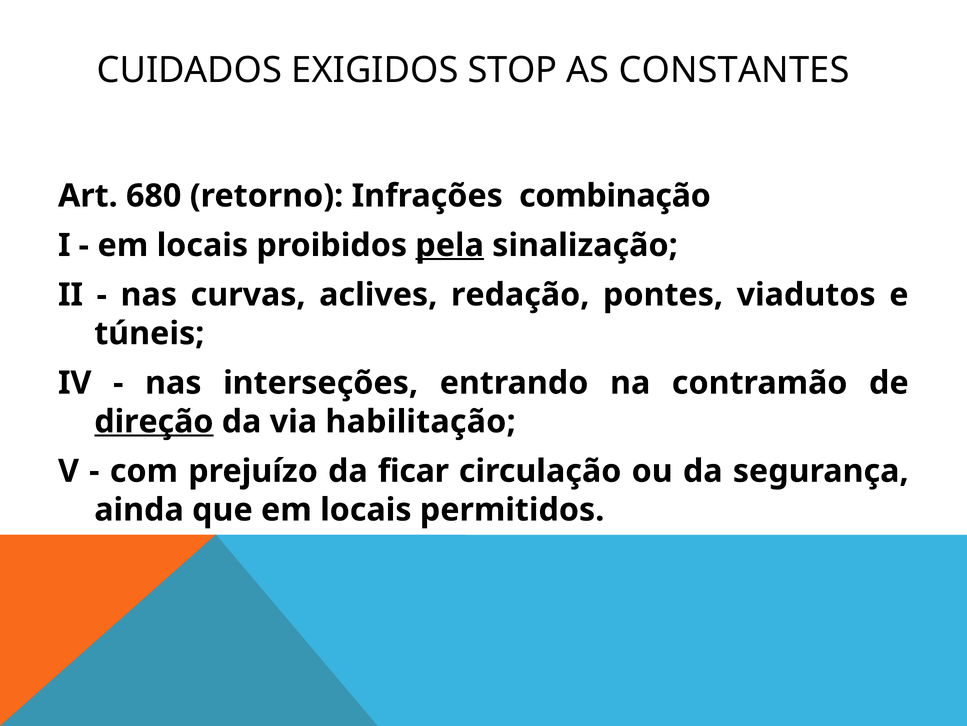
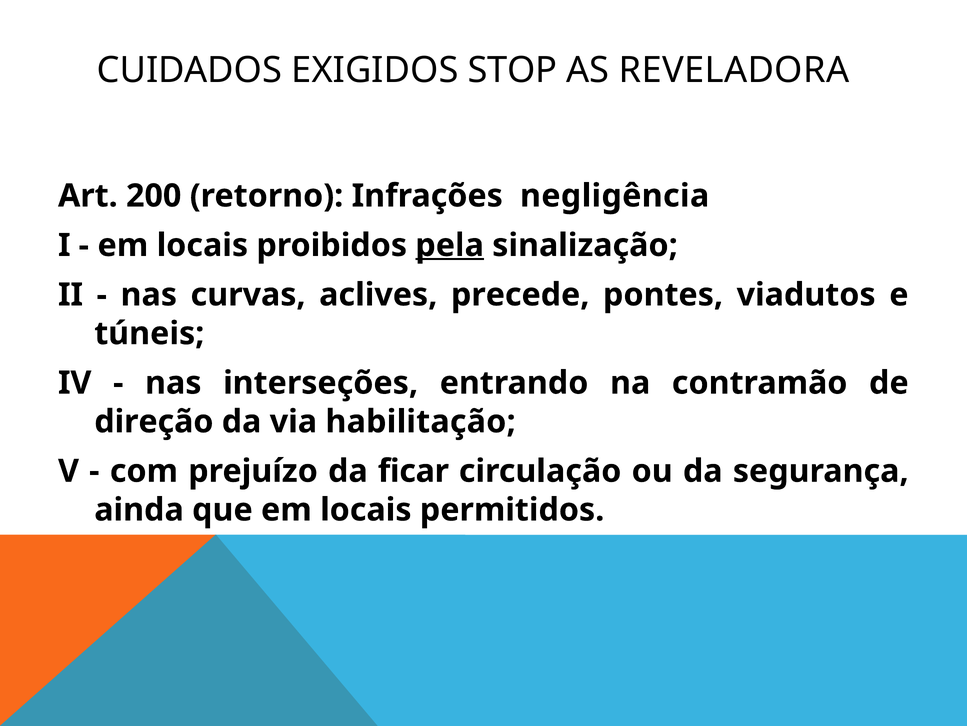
CONSTANTES: CONSTANTES -> REVELADORA
680: 680 -> 200
combinação: combinação -> negligência
redação: redação -> precede
direção underline: present -> none
